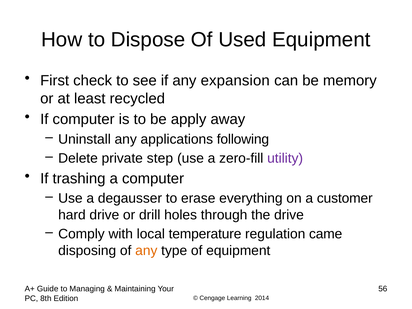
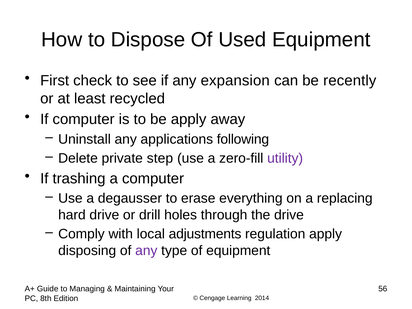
memory: memory -> recently
customer: customer -> replacing
temperature: temperature -> adjustments
regulation came: came -> apply
any at (146, 251) colour: orange -> purple
